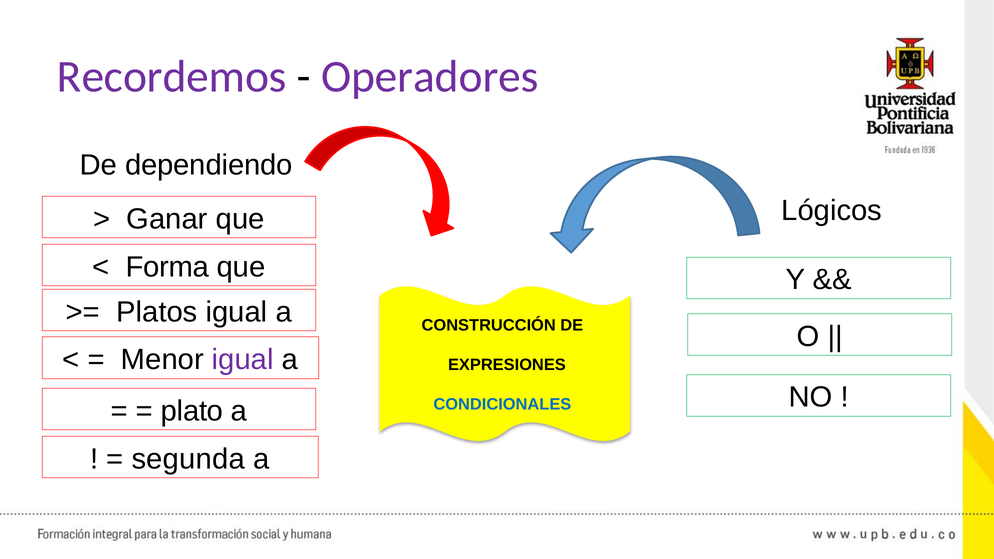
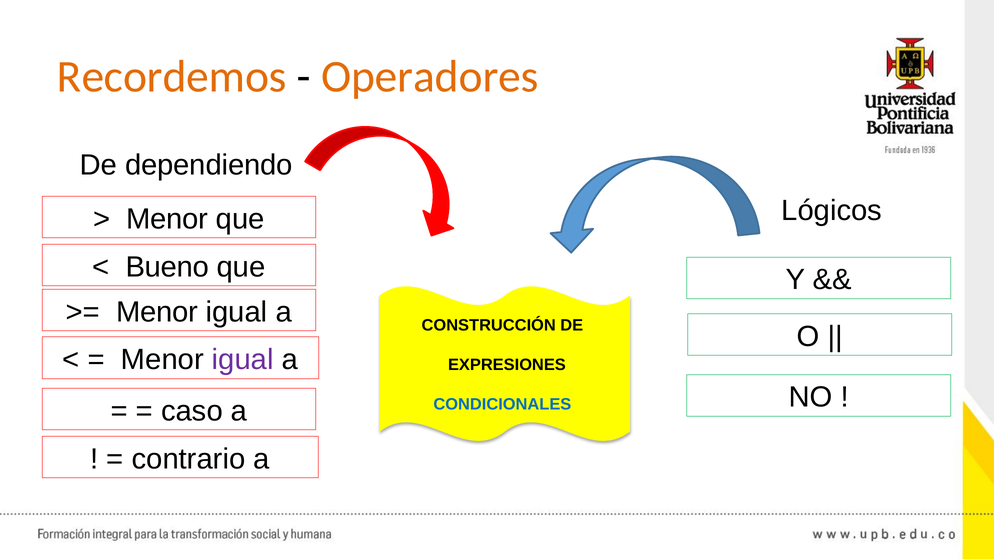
Recordemos colour: purple -> orange
Operadores colour: purple -> orange
Ganar at (167, 219): Ganar -> Menor
Forma: Forma -> Bueno
Platos at (157, 312): Platos -> Menor
plato: plato -> caso
segunda: segunda -> contrario
